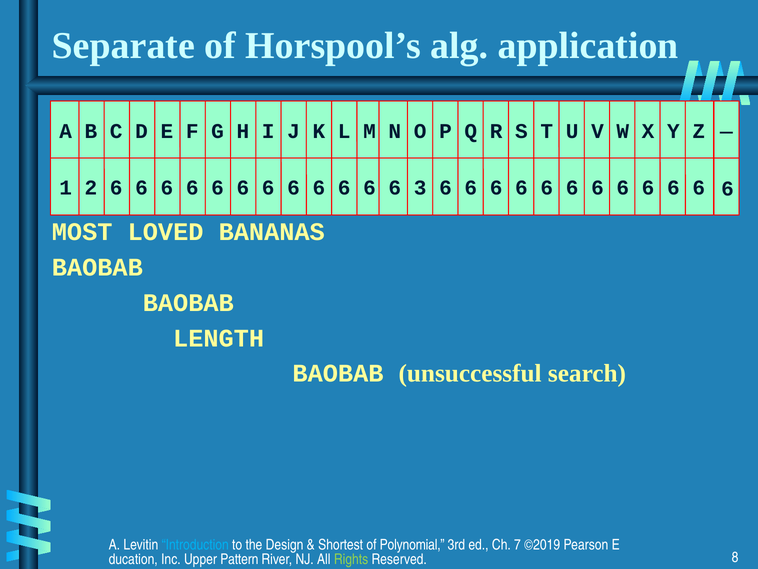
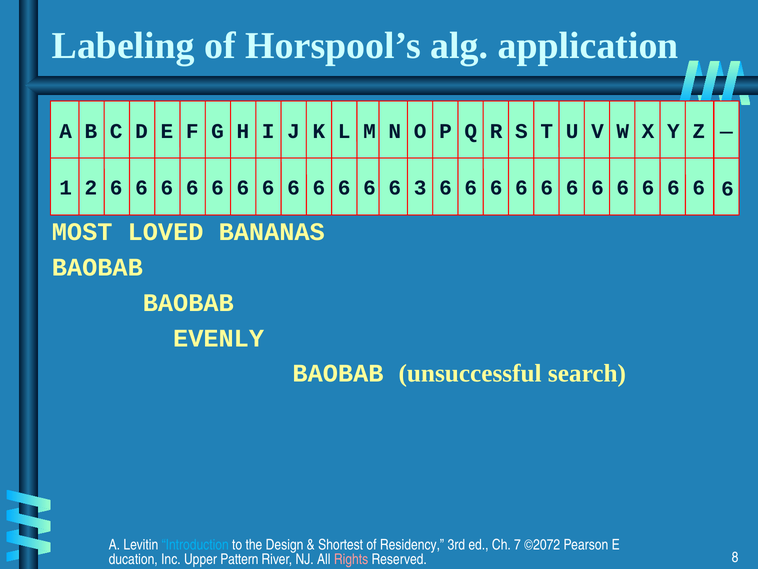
Separate: Separate -> Labeling
LENGTH: LENGTH -> EVENLY
Polynomial: Polynomial -> Residency
©2019: ©2019 -> ©2072
Rights colour: light green -> pink
